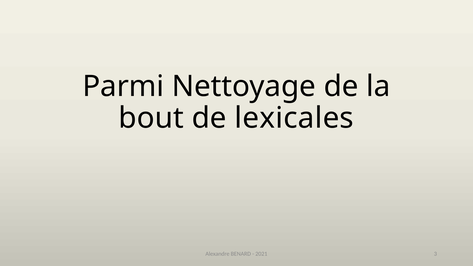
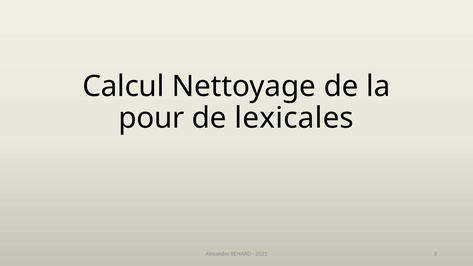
Parmi: Parmi -> Calcul
bout: bout -> pour
